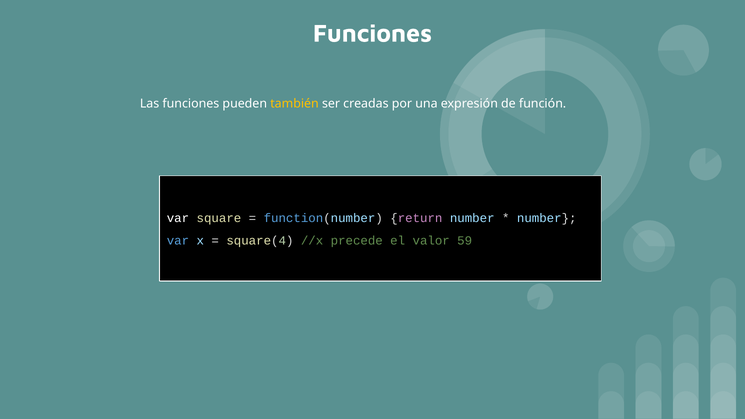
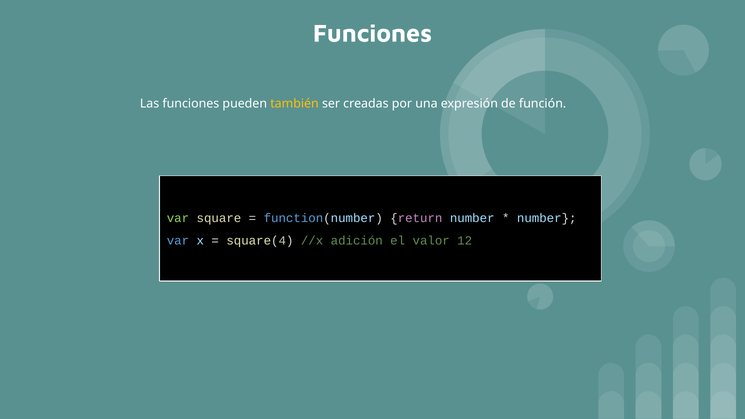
var at (178, 218) colour: white -> light green
precede: precede -> adición
59: 59 -> 12
